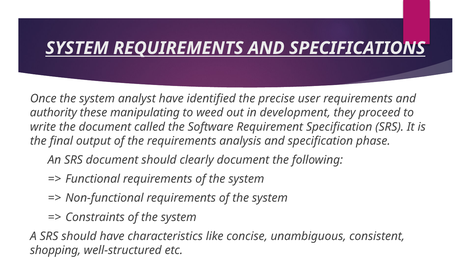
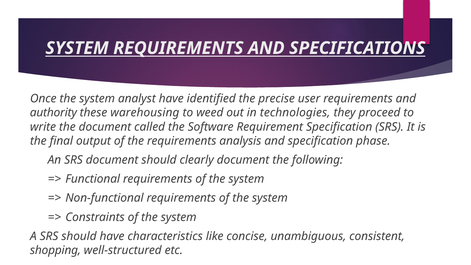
manipulating: manipulating -> warehousing
development: development -> technologies
